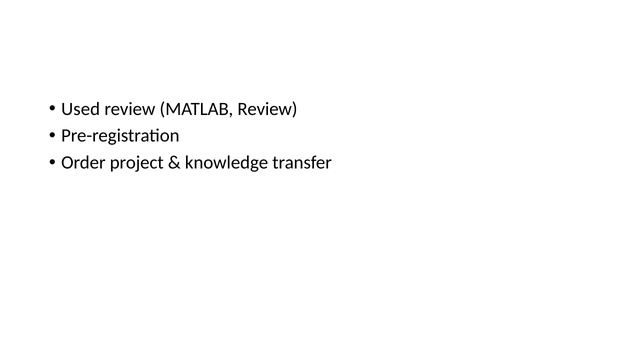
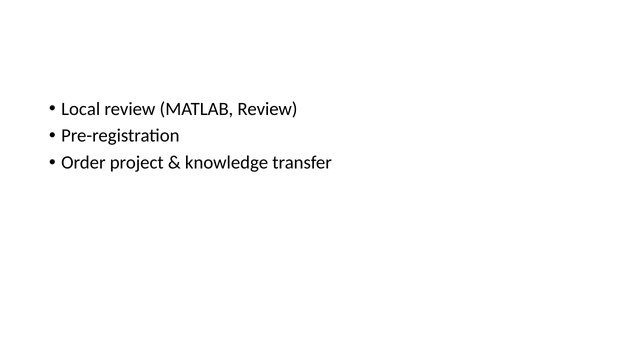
Used: Used -> Local
